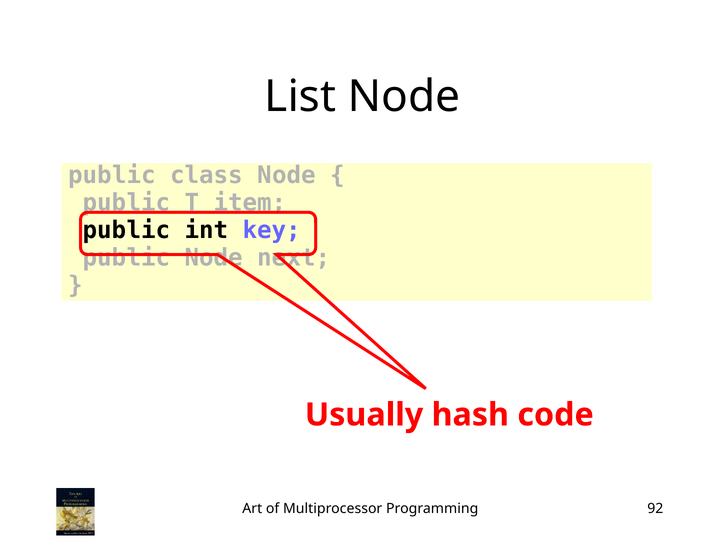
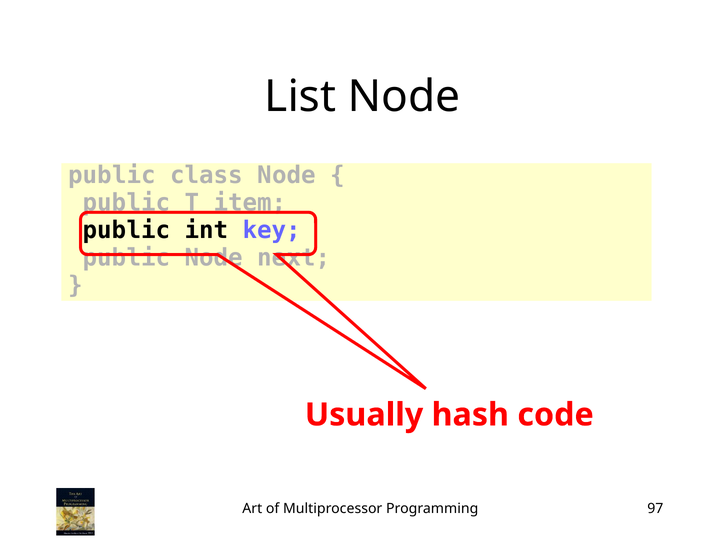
92: 92 -> 97
